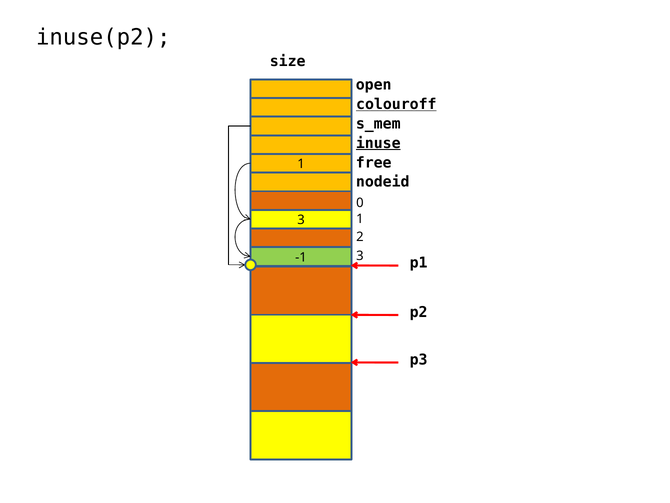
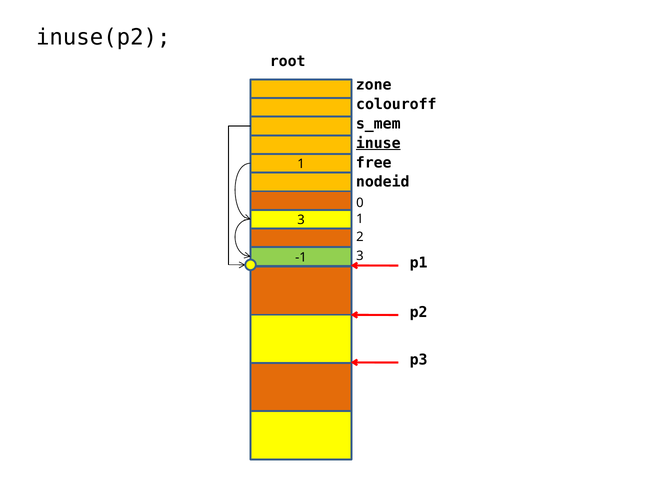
size: size -> root
open: open -> zone
colouroff underline: present -> none
